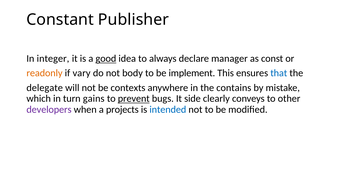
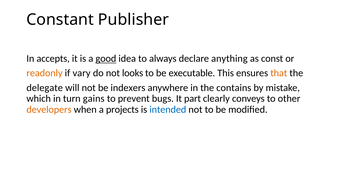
integer: integer -> accepts
manager: manager -> anything
body: body -> looks
implement: implement -> executable
that colour: blue -> orange
contexts: contexts -> indexers
prevent underline: present -> none
side: side -> part
developers colour: purple -> orange
